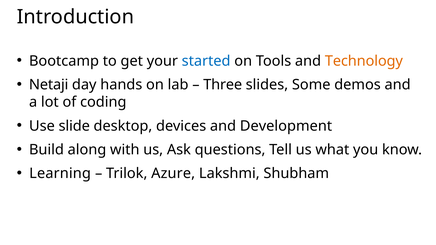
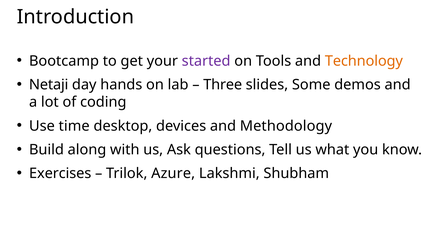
started colour: blue -> purple
slide: slide -> time
Development: Development -> Methodology
Learning: Learning -> Exercises
